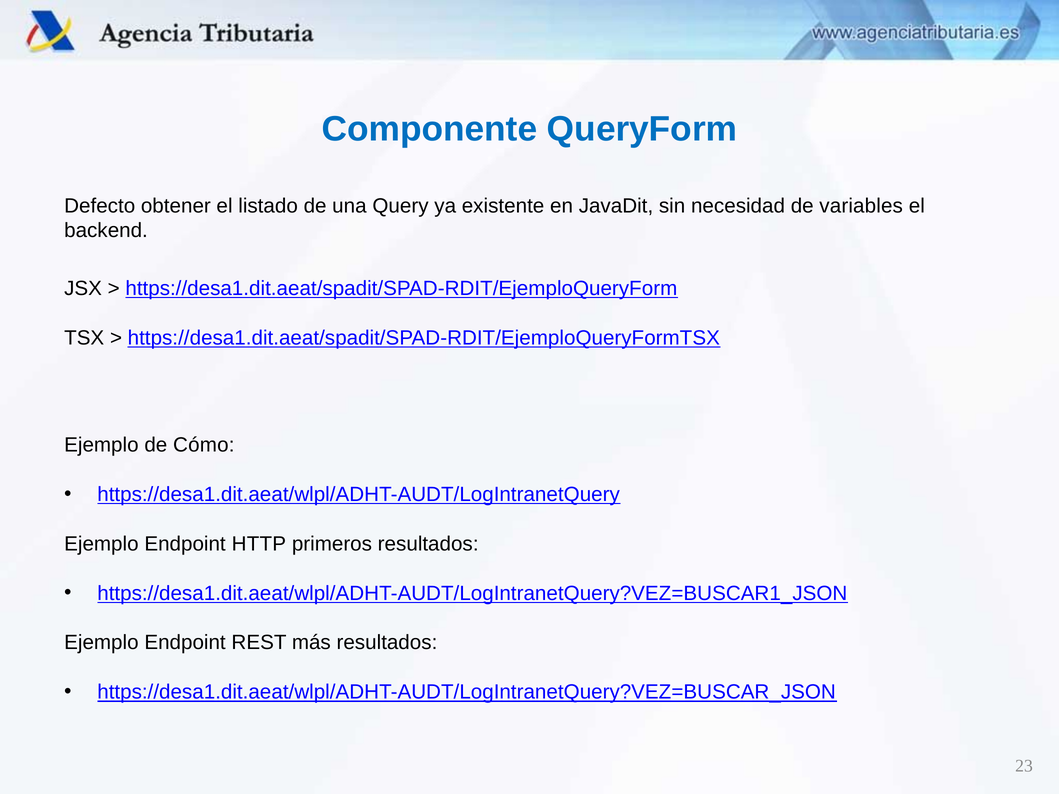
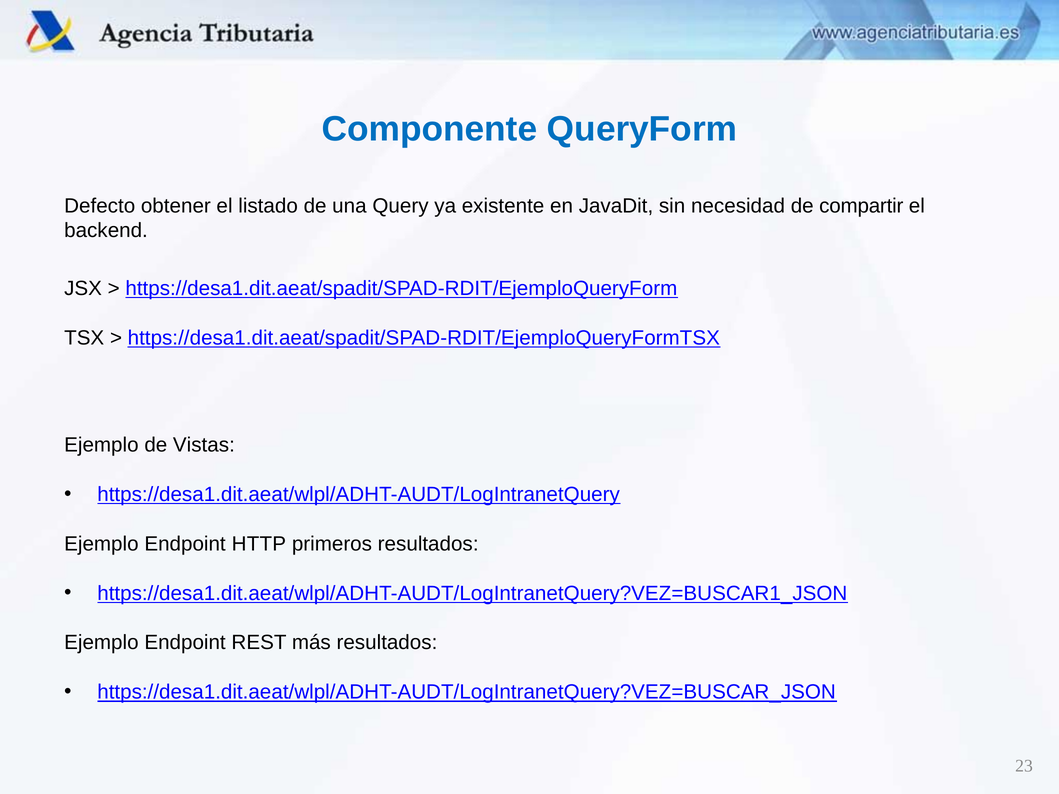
variables: variables -> compartir
Cómo: Cómo -> Vistas
